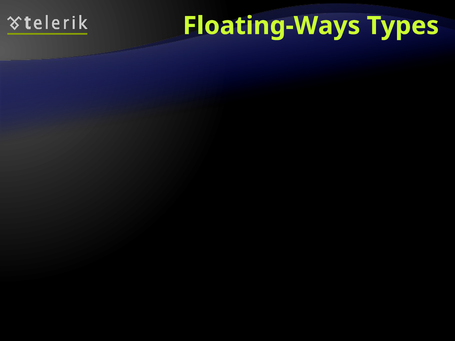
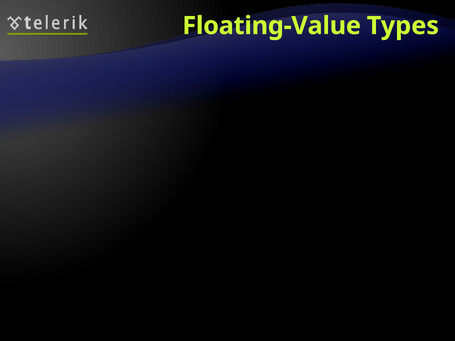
Floating-Ways: Floating-Ways -> Floating-Value
